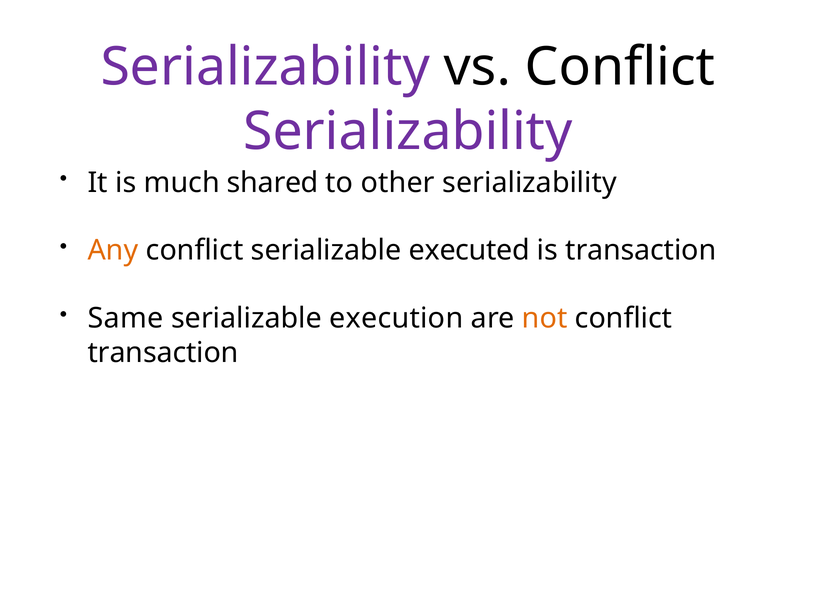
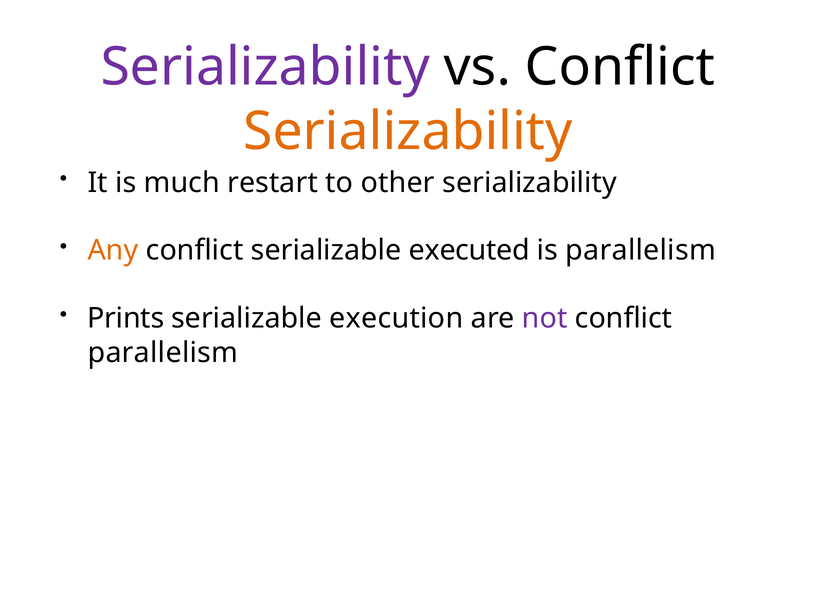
Serializability at (408, 132) colour: purple -> orange
shared: shared -> restart
is transaction: transaction -> parallelism
Same: Same -> Prints
not colour: orange -> purple
transaction at (163, 353): transaction -> parallelism
